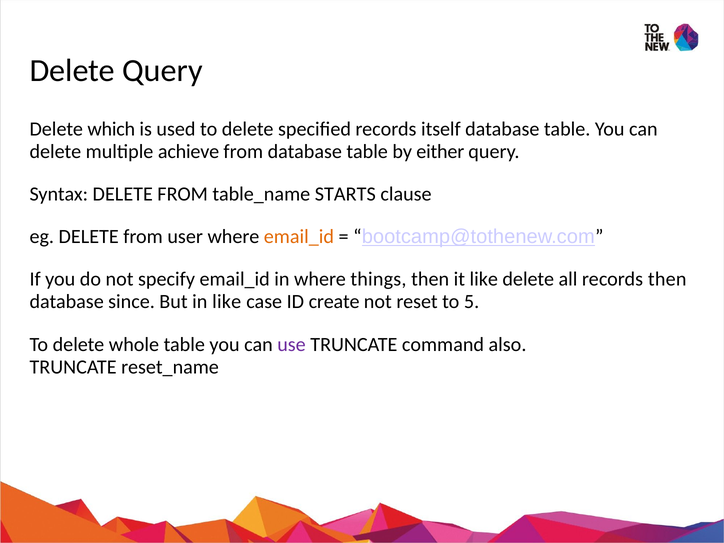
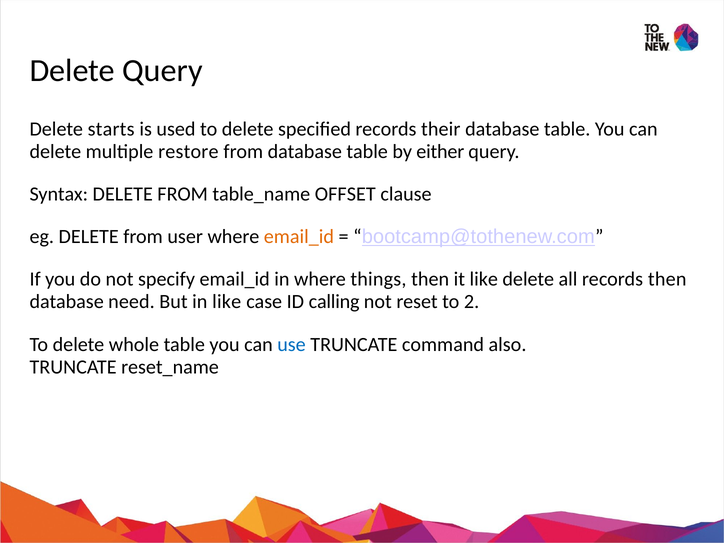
which: which -> starts
itself: itself -> their
achieve: achieve -> restore
STARTS: STARTS -> OFFSET
since: since -> need
create: create -> calling
5: 5 -> 2
use colour: purple -> blue
